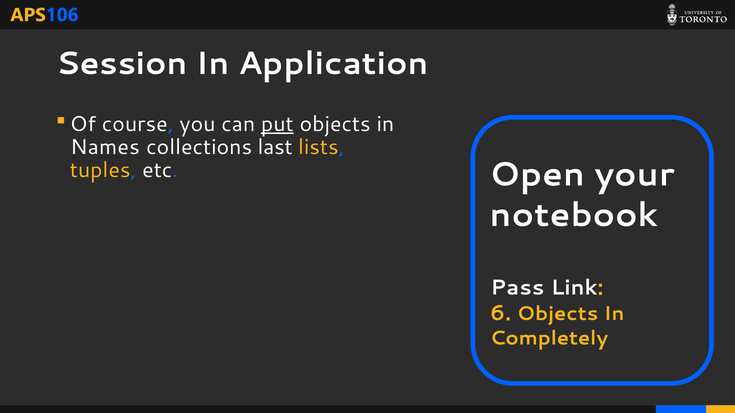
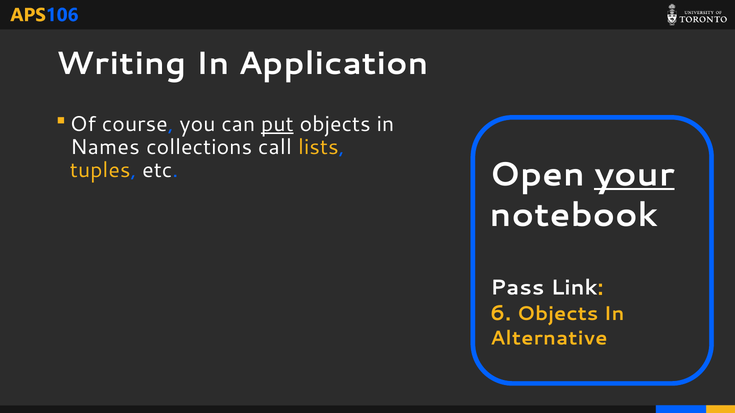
Session: Session -> Writing
last: last -> call
your underline: none -> present
Completely: Completely -> Alternative
